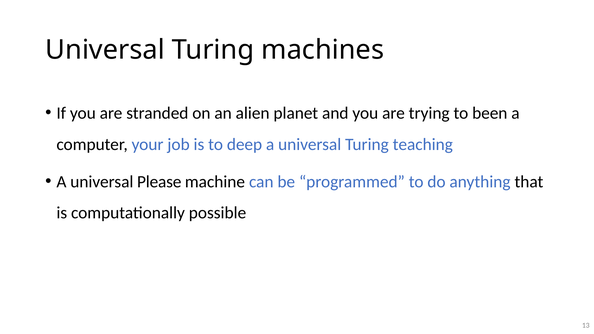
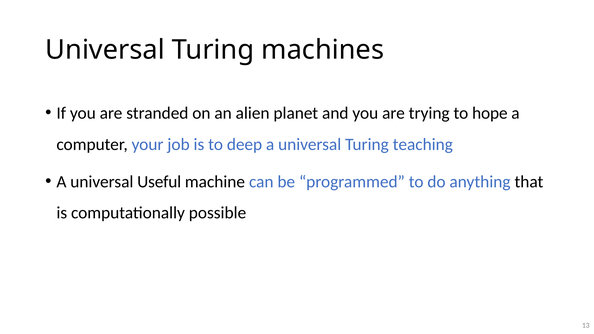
been: been -> hope
Please: Please -> Useful
